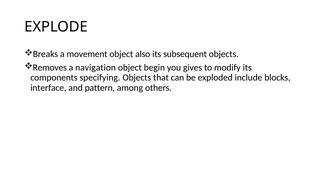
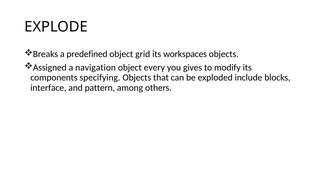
movement: movement -> predefined
also: also -> grid
subsequent: subsequent -> workspaces
Removes: Removes -> Assigned
begin: begin -> every
